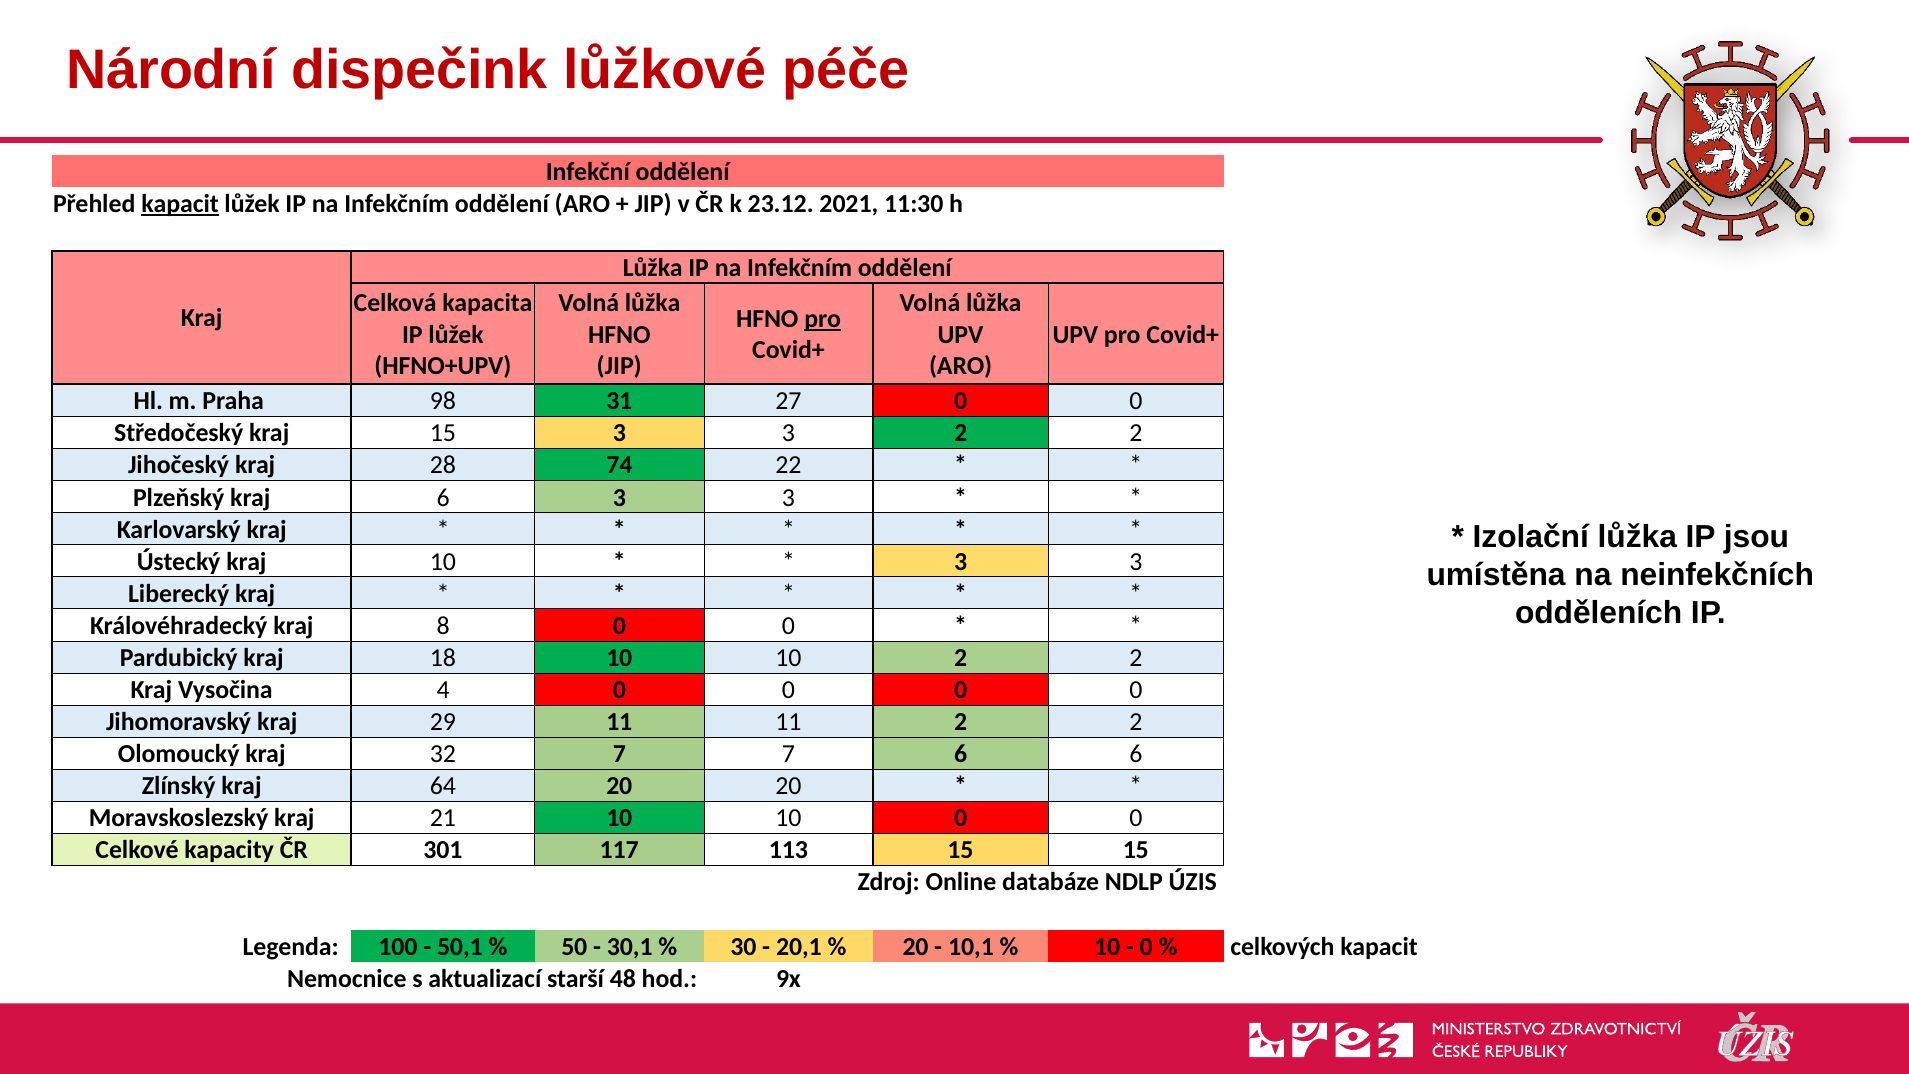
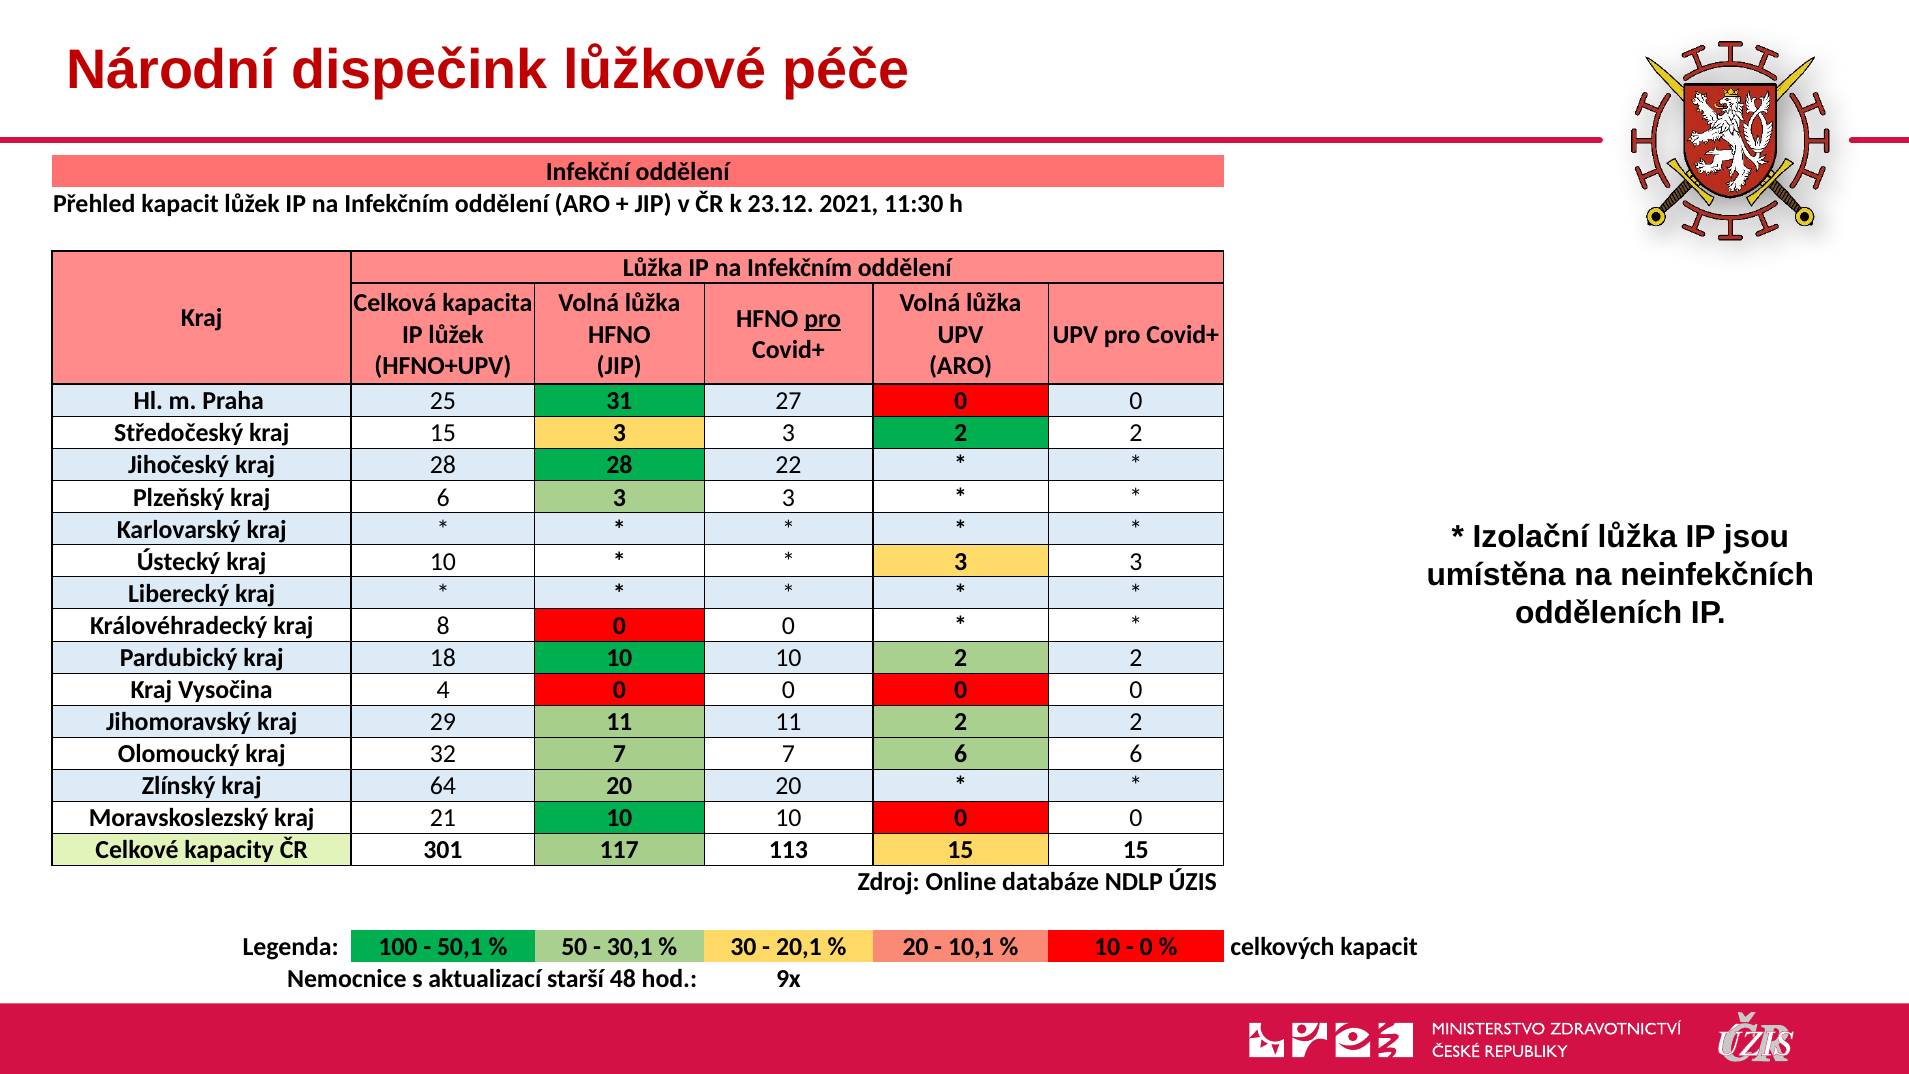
kapacit at (180, 204) underline: present -> none
98: 98 -> 25
28 74: 74 -> 28
